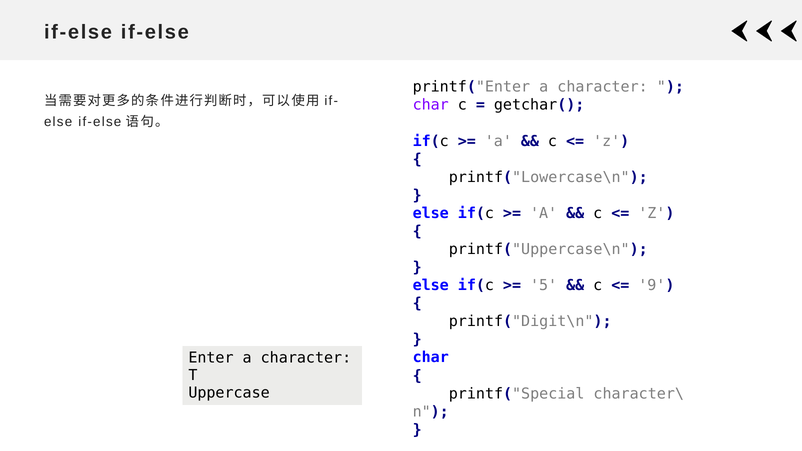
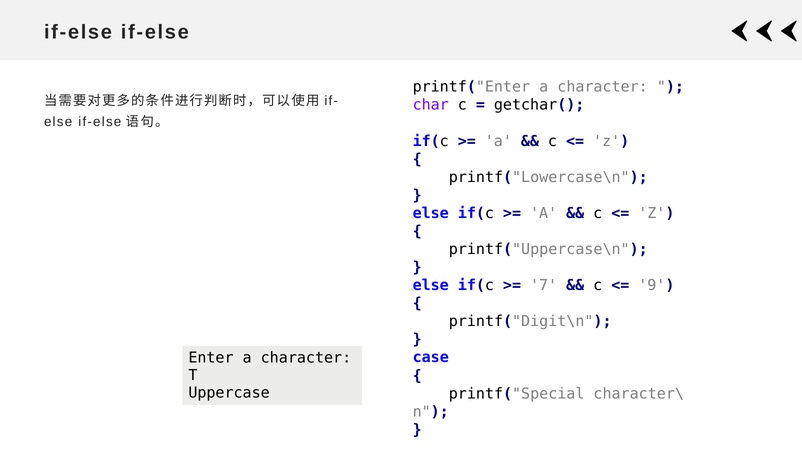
5: 5 -> 7
char at (431, 358): char -> case
